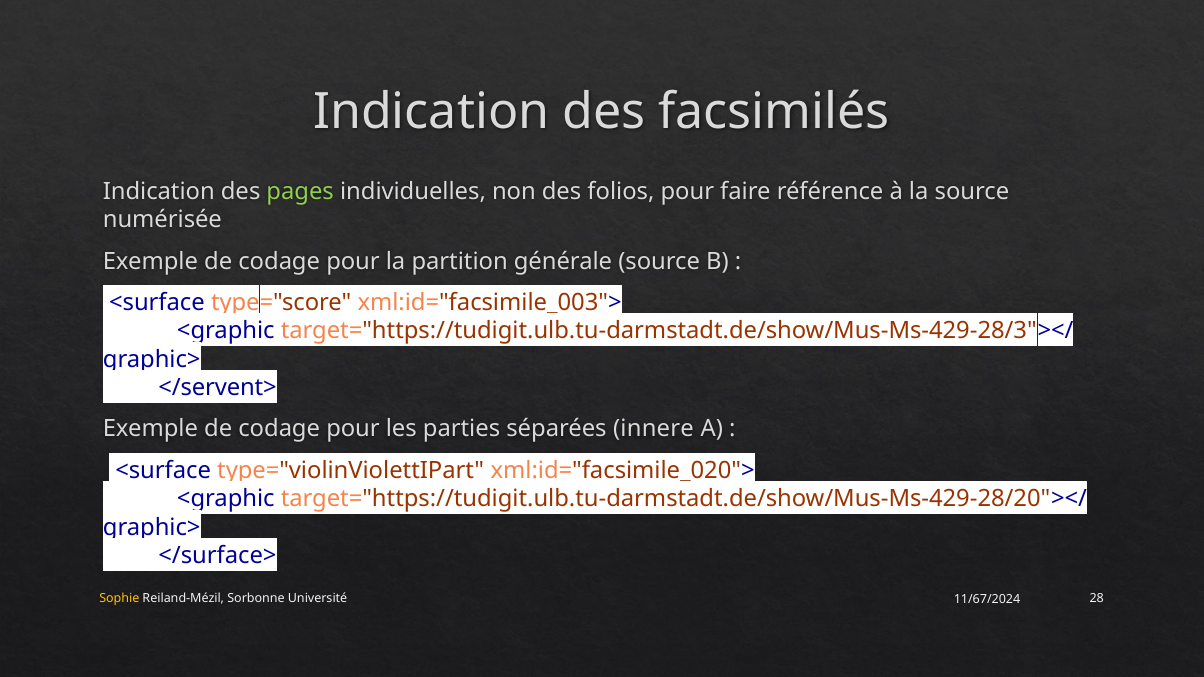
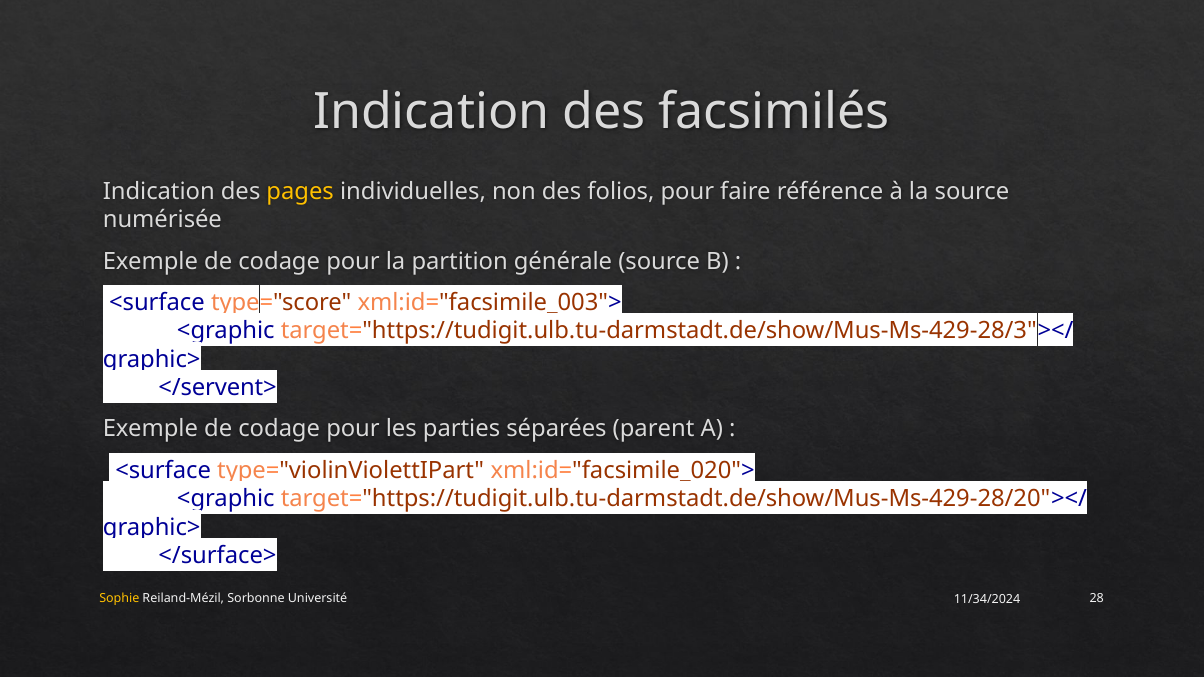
pages colour: light green -> yellow
innere: innere -> parent
11/67/2024: 11/67/2024 -> 11/34/2024
